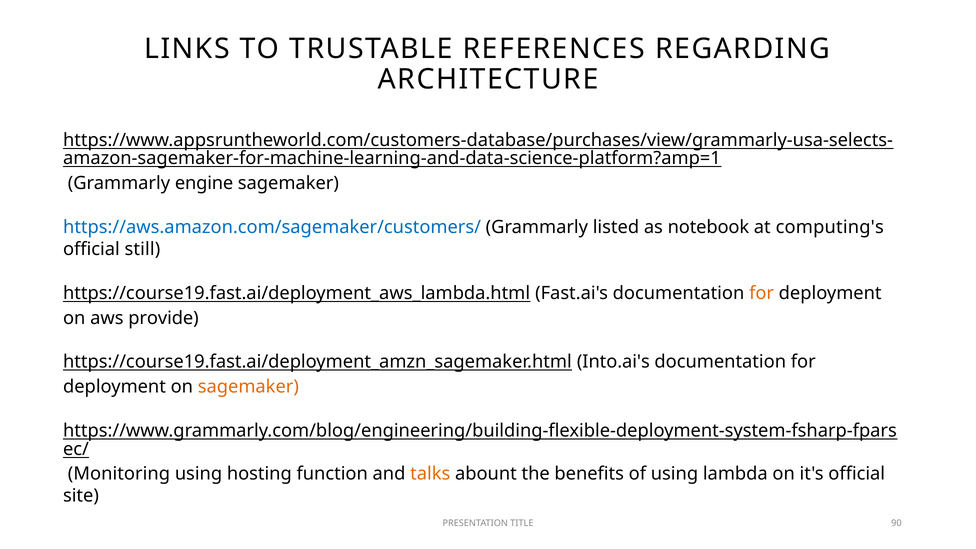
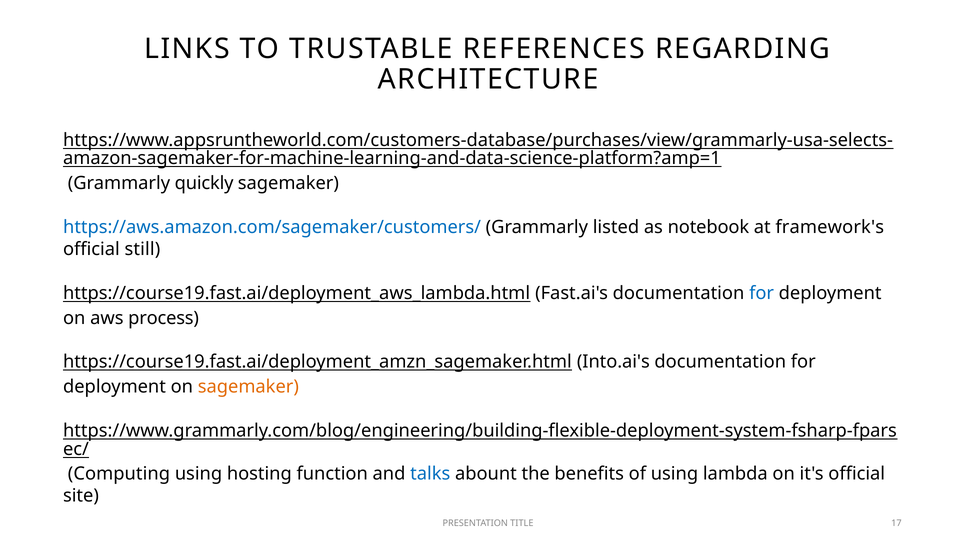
engine: engine -> quickly
computing's: computing's -> framework's
for at (762, 293) colour: orange -> blue
provide: provide -> process
Monitoring: Monitoring -> Computing
talks colour: orange -> blue
90: 90 -> 17
